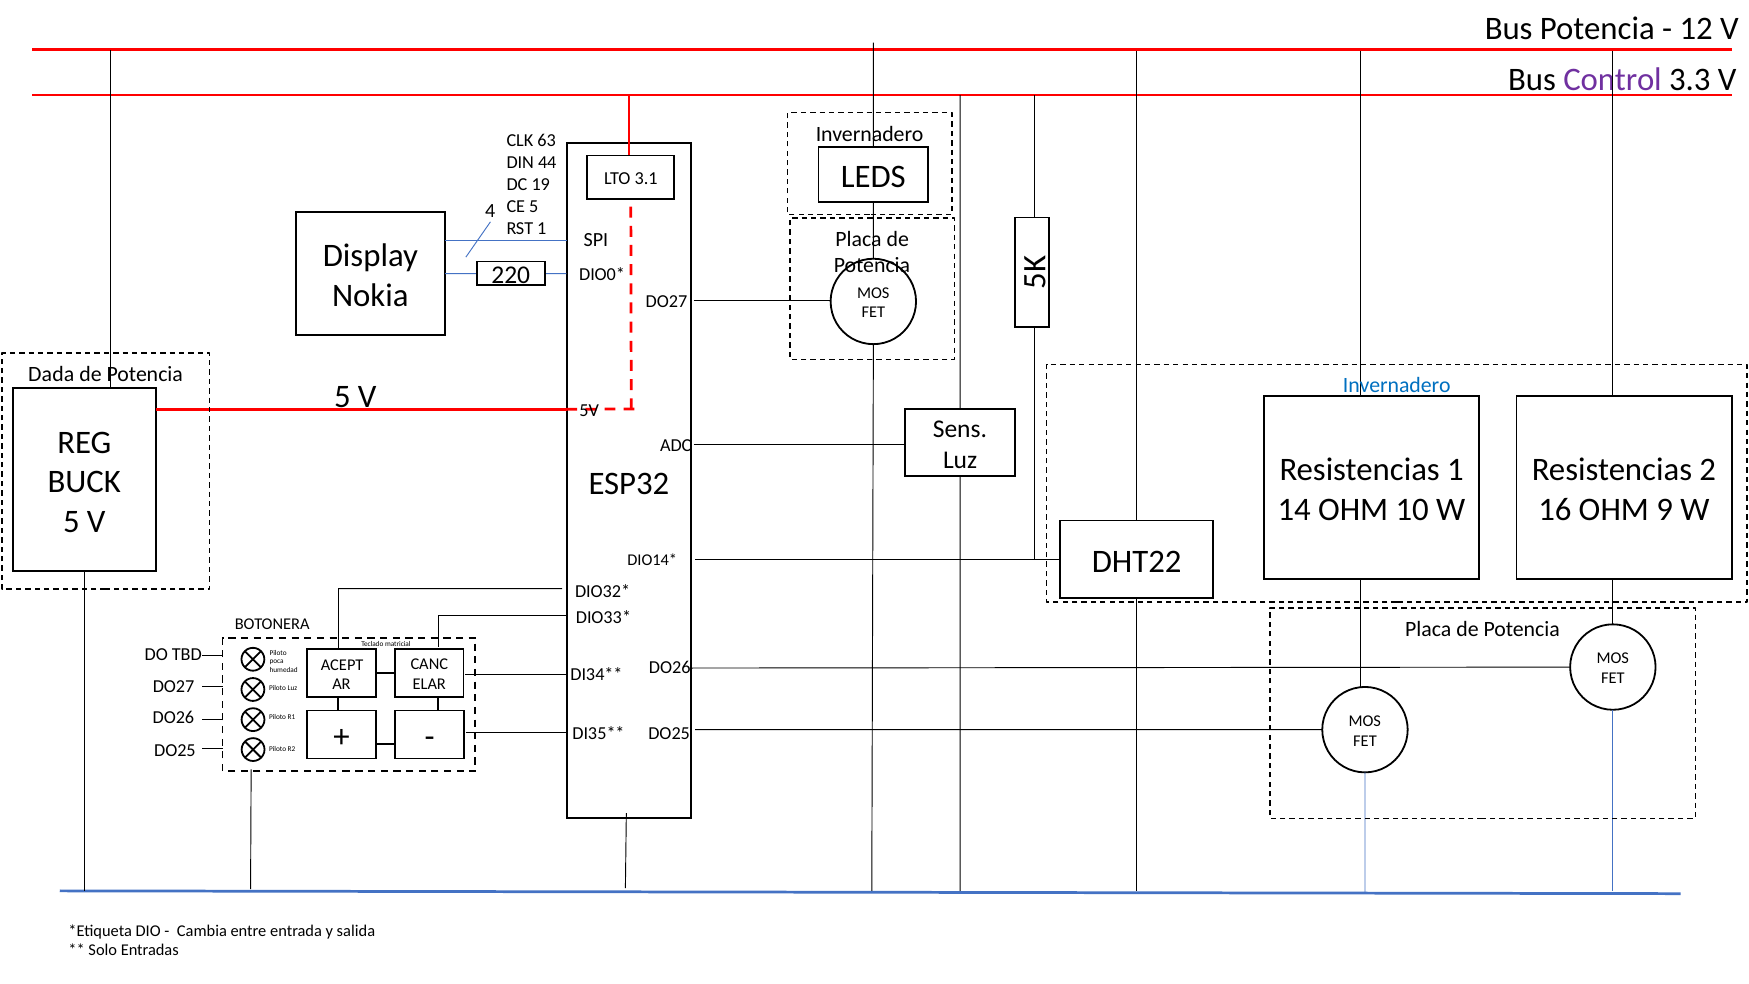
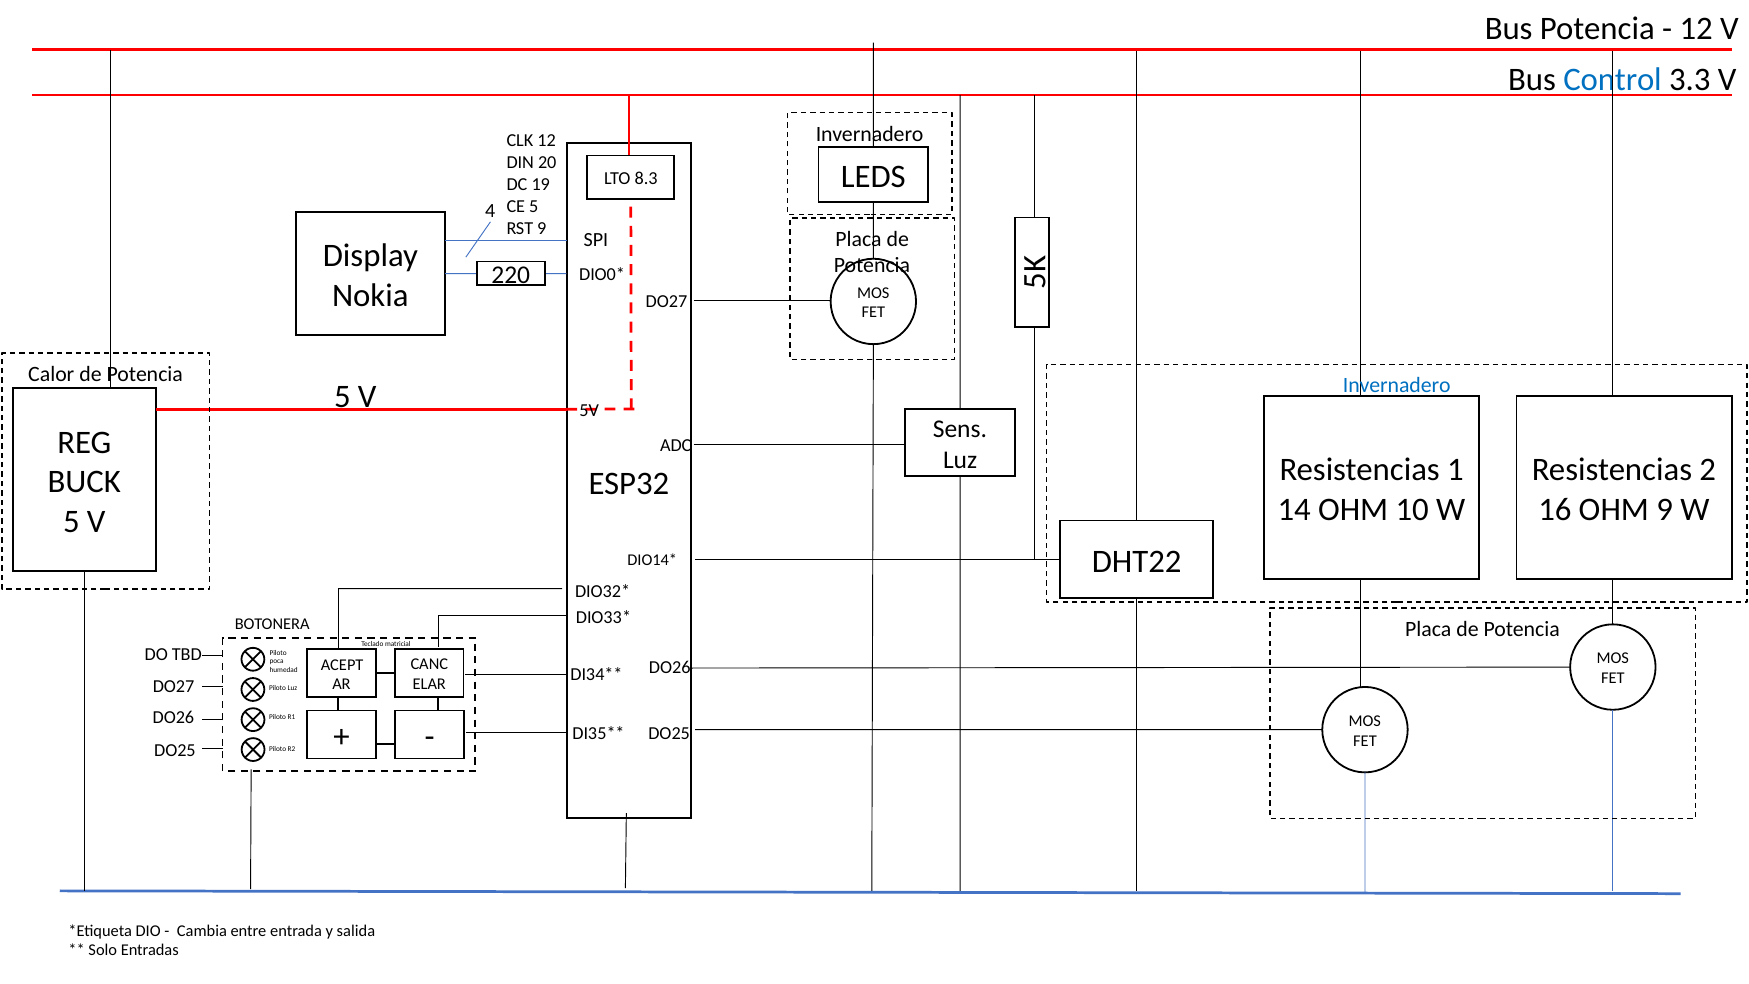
Control colour: purple -> blue
CLK 63: 63 -> 12
44: 44 -> 20
3.1: 3.1 -> 8.3
RST 1: 1 -> 9
Dada: Dada -> Calor
